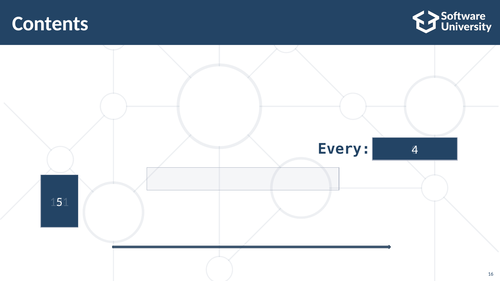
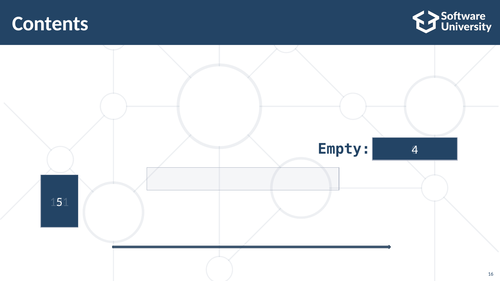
Every: Every -> Empty
